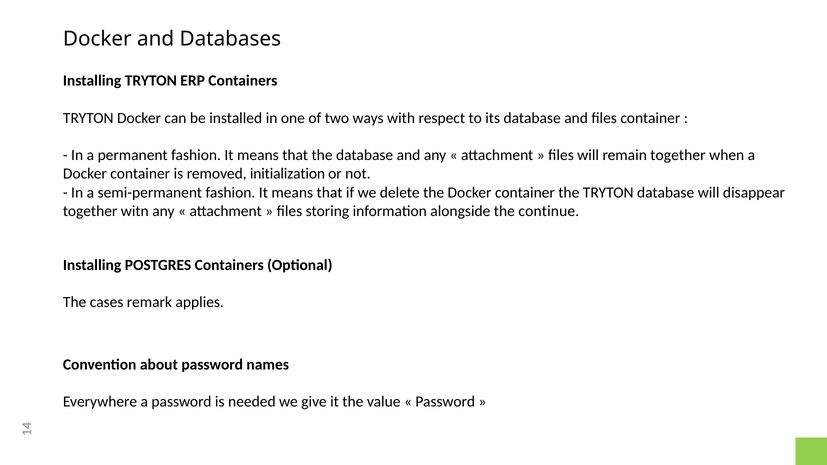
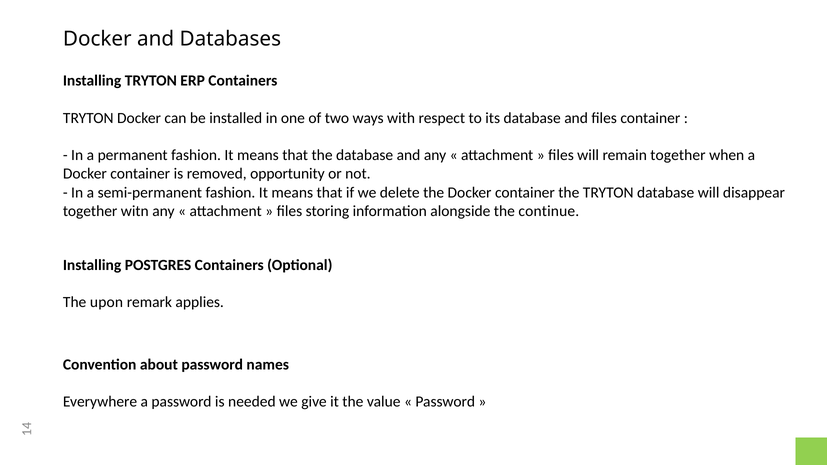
initialization: initialization -> opportunity
cases: cases -> upon
